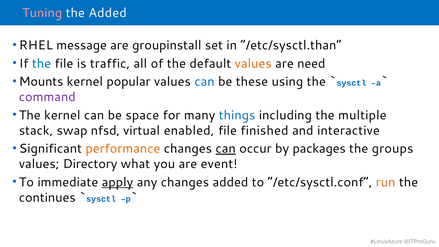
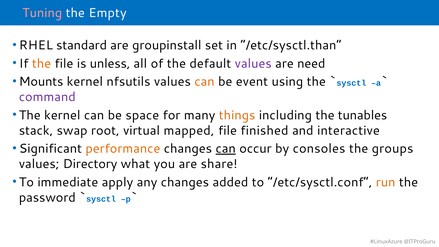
the Added: Added -> Empty
message: message -> standard
the at (42, 63) colour: blue -> orange
traffic: traffic -> unless
values at (253, 63) colour: orange -> purple
popular: popular -> nfsutils
can at (205, 82) colour: blue -> orange
these: these -> event
things colour: blue -> orange
multiple: multiple -> tunables
nfsd: nfsd -> root
enabled: enabled -> mapped
packages: packages -> consoles
event: event -> share
apply underline: present -> none
continues: continues -> password
